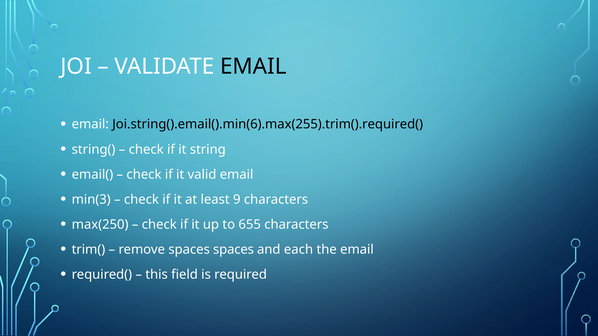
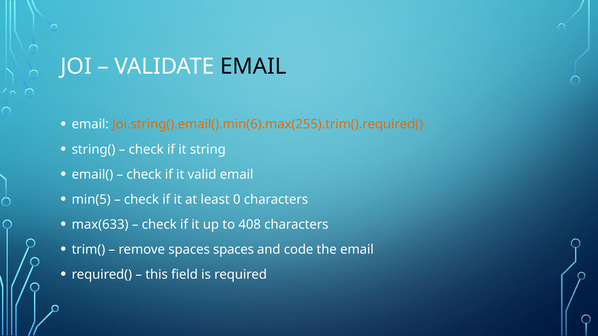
Joi.string().email().min(6).max(255).trim().required( colour: black -> orange
min(3: min(3 -> min(5
9: 9 -> 0
max(250: max(250 -> max(633
655: 655 -> 408
each: each -> code
